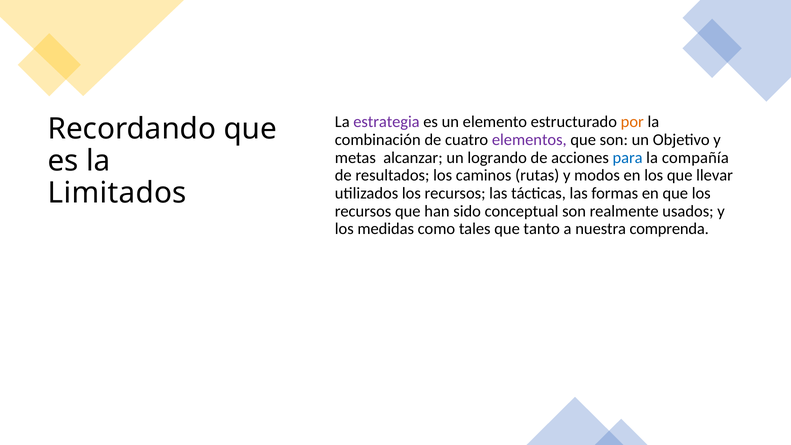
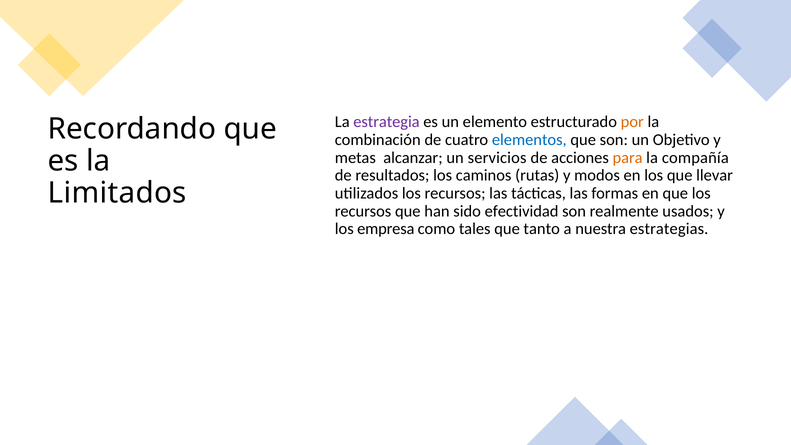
elementos colour: purple -> blue
logrando: logrando -> servicios
para colour: blue -> orange
conceptual: conceptual -> efectividad
medidas: medidas -> empresa
comprenda: comprenda -> estrategias
